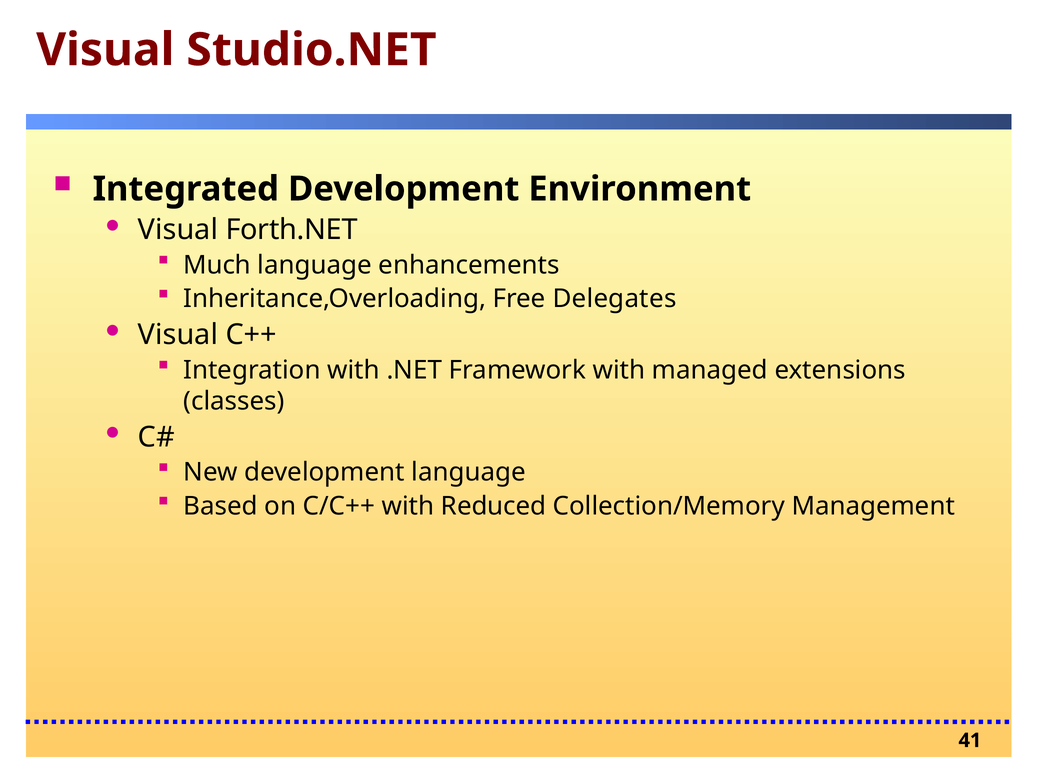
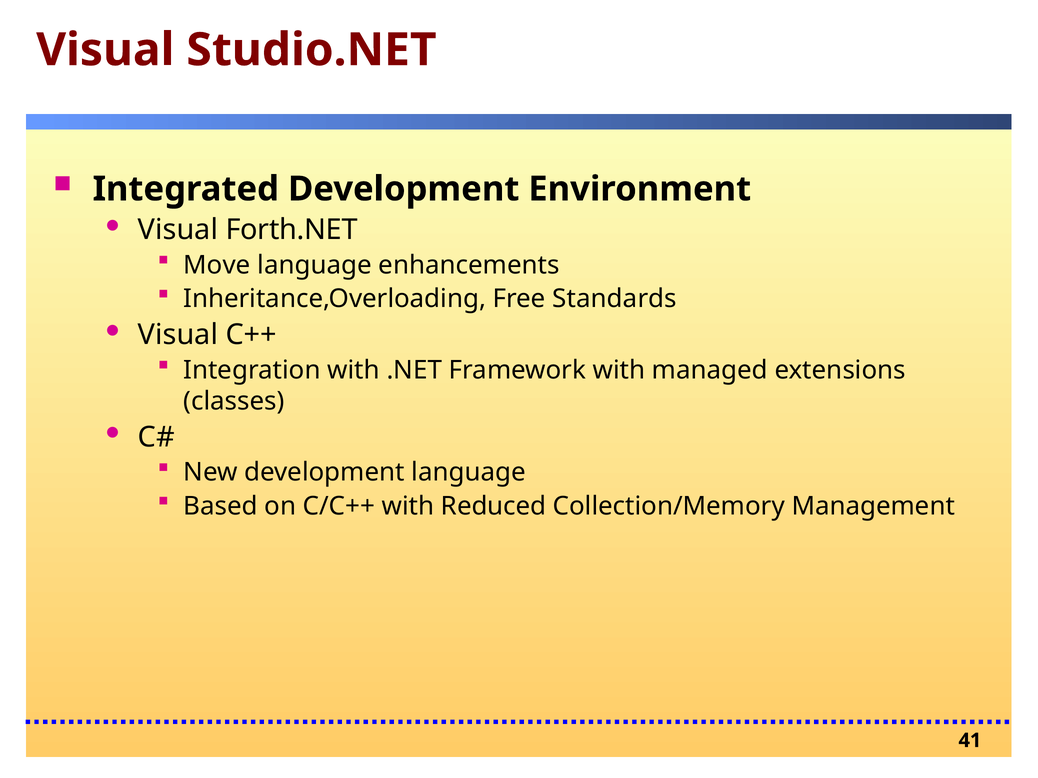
Much: Much -> Move
Delegates: Delegates -> Standards
